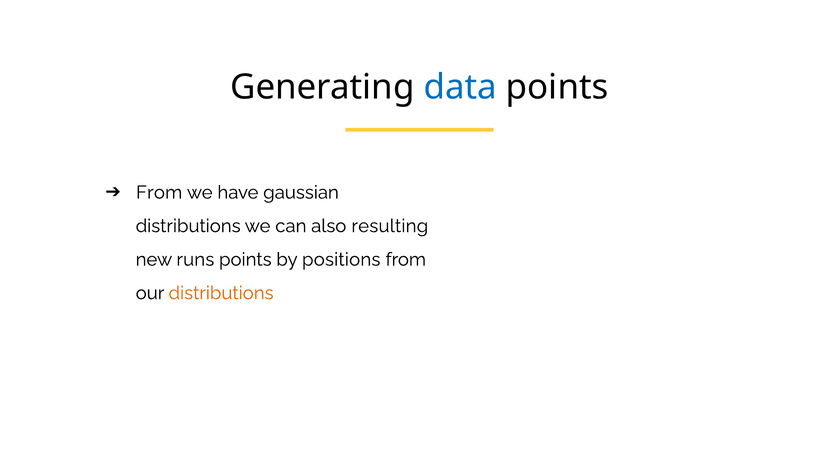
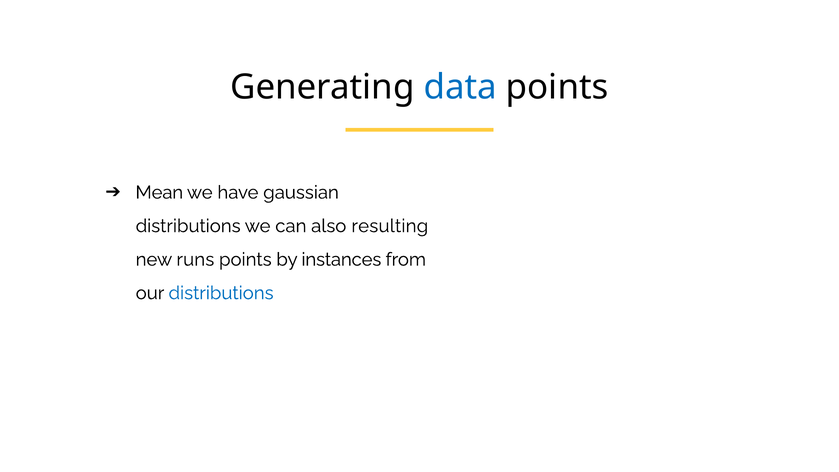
From at (159, 192): From -> Mean
positions: positions -> instances
distributions at (221, 293) colour: orange -> blue
